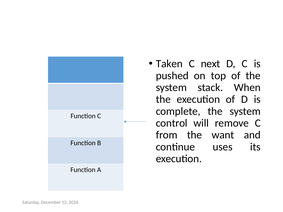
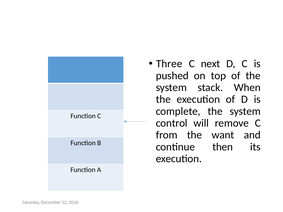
Taken: Taken -> Three
uses: uses -> then
